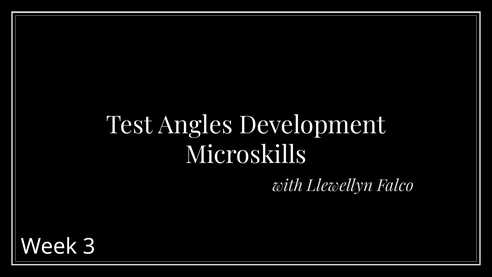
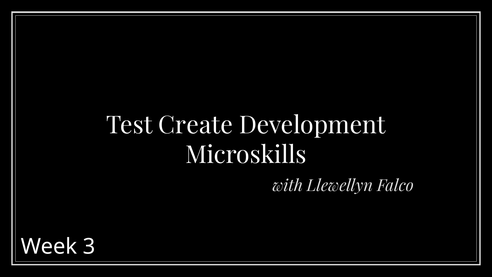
Angles: Angles -> Create
